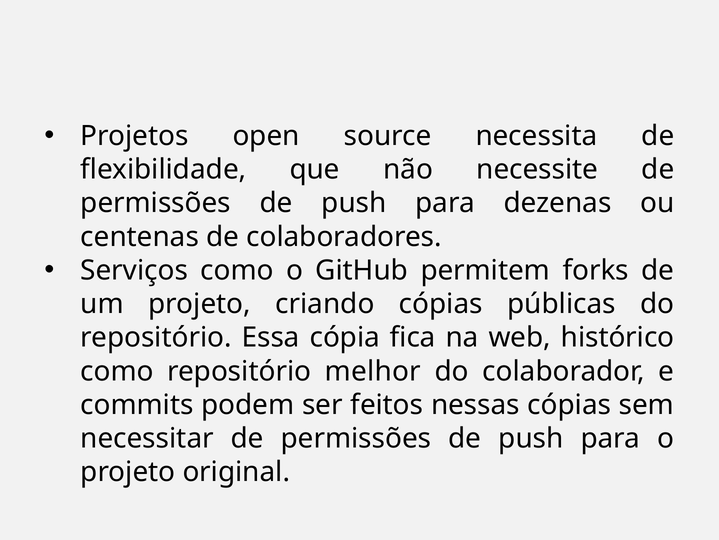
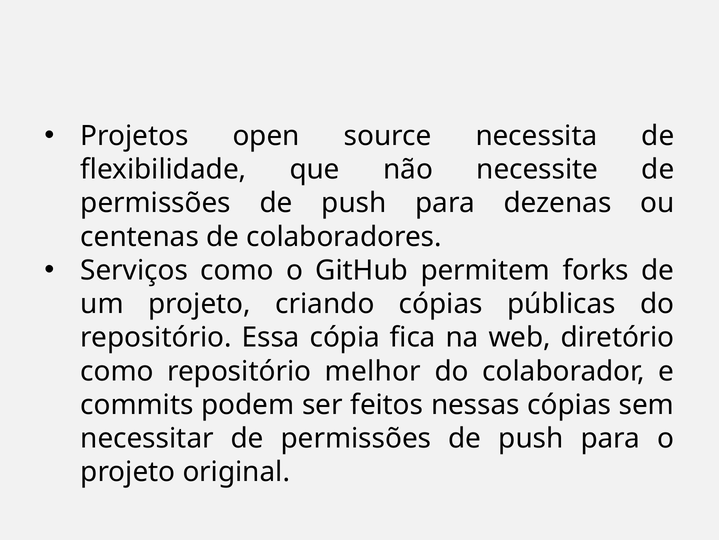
histórico: histórico -> diretório
